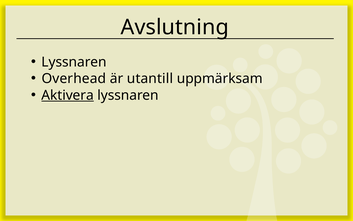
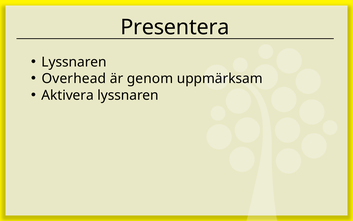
Avslutning: Avslutning -> Presentera
utantill: utantill -> genom
Aktivera underline: present -> none
